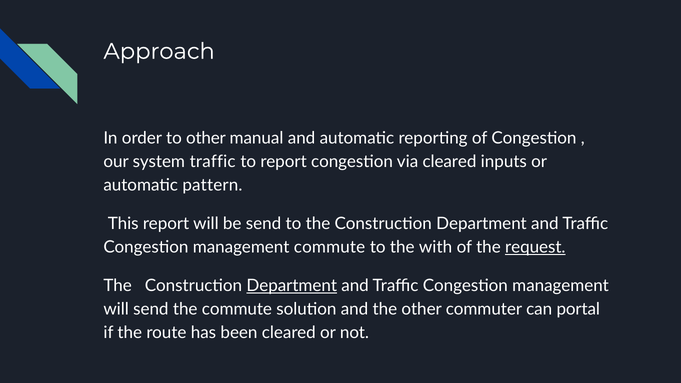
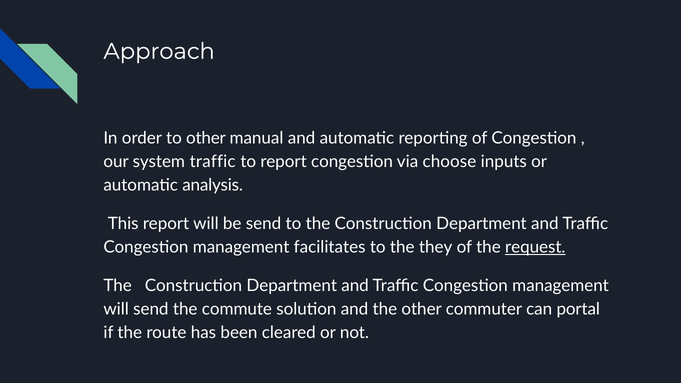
via cleared: cleared -> choose
pattern: pattern -> analysis
management commute: commute -> facilitates
with: with -> they
Department at (292, 286) underline: present -> none
